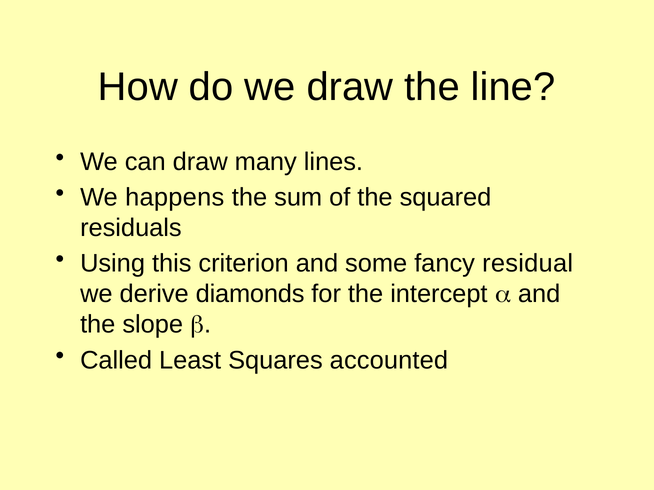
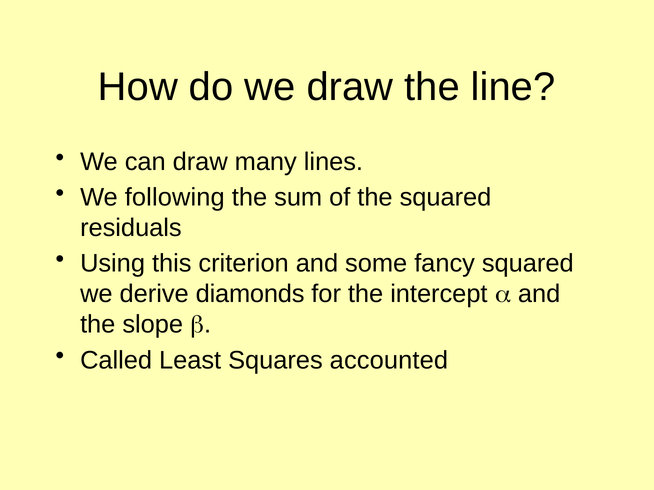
happens: happens -> following
fancy residual: residual -> squared
